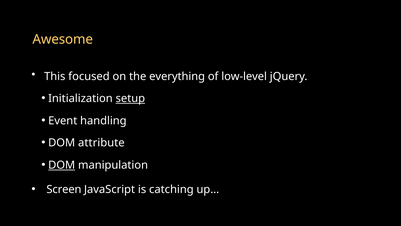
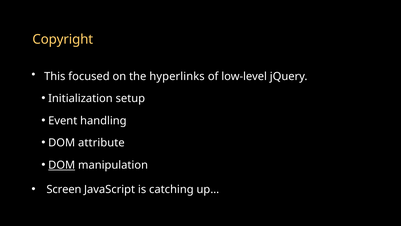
Awesome: Awesome -> Copyright
everything: everything -> hyperlinks
setup underline: present -> none
